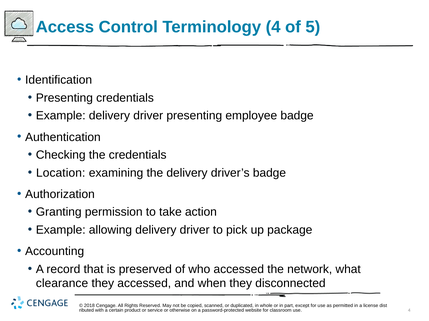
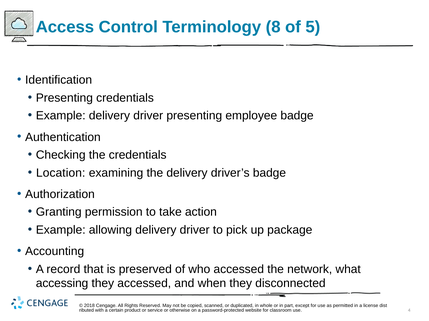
Terminology 4: 4 -> 8
clearance: clearance -> accessing
